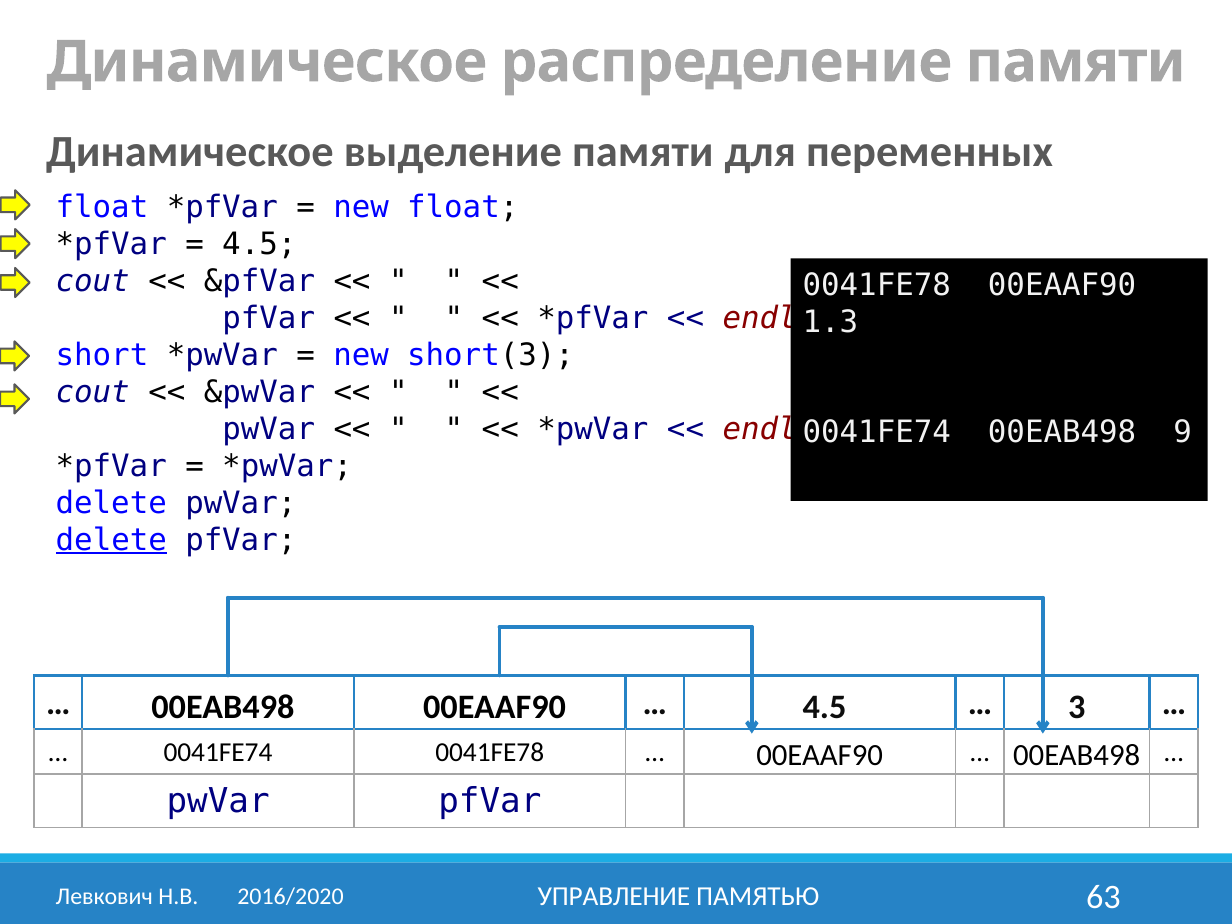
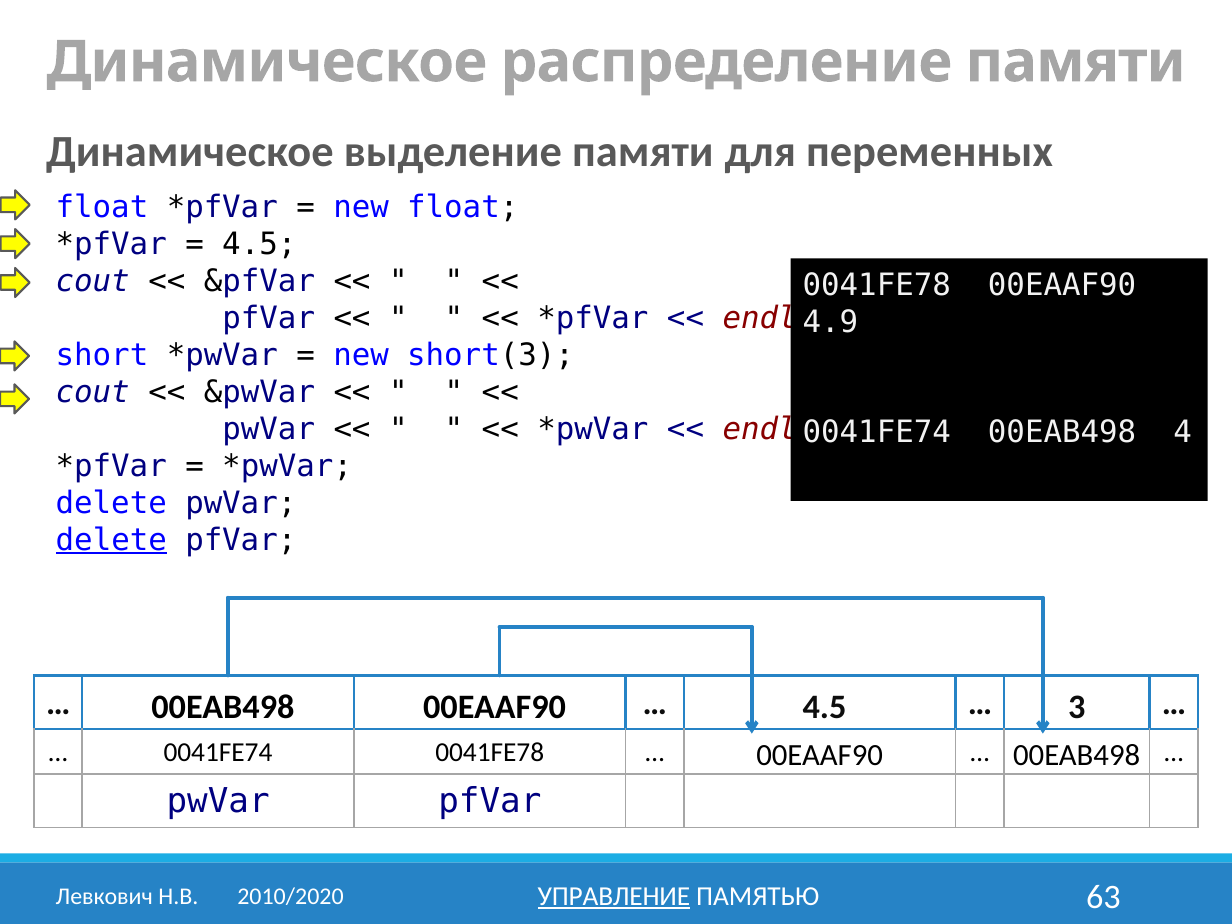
1.3: 1.3 -> 4.9
9: 9 -> 4
УПРАВЛЕНИЕ underline: none -> present
2016/2020: 2016/2020 -> 2010/2020
